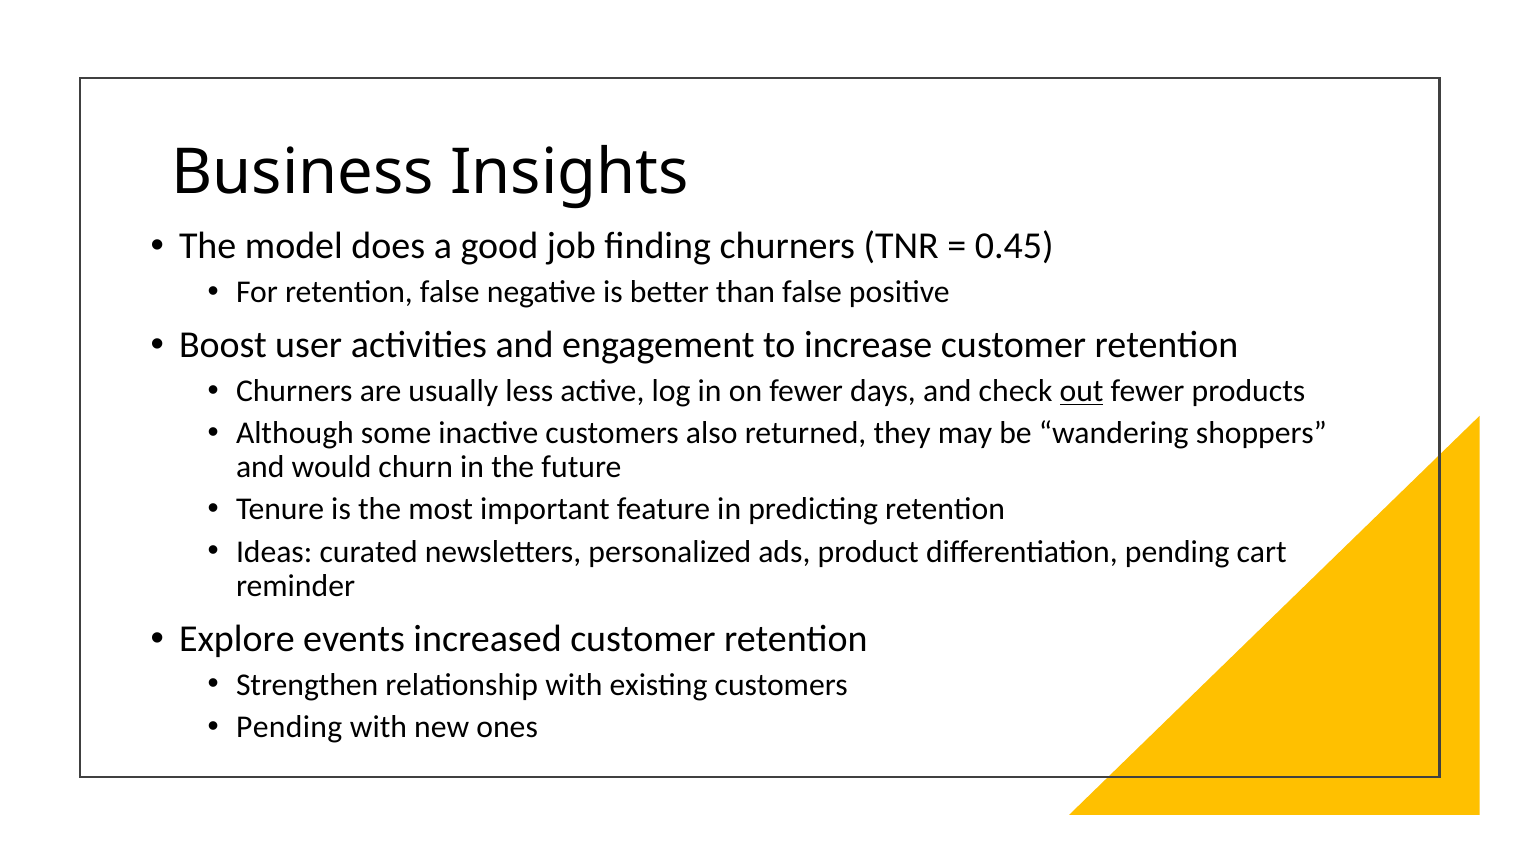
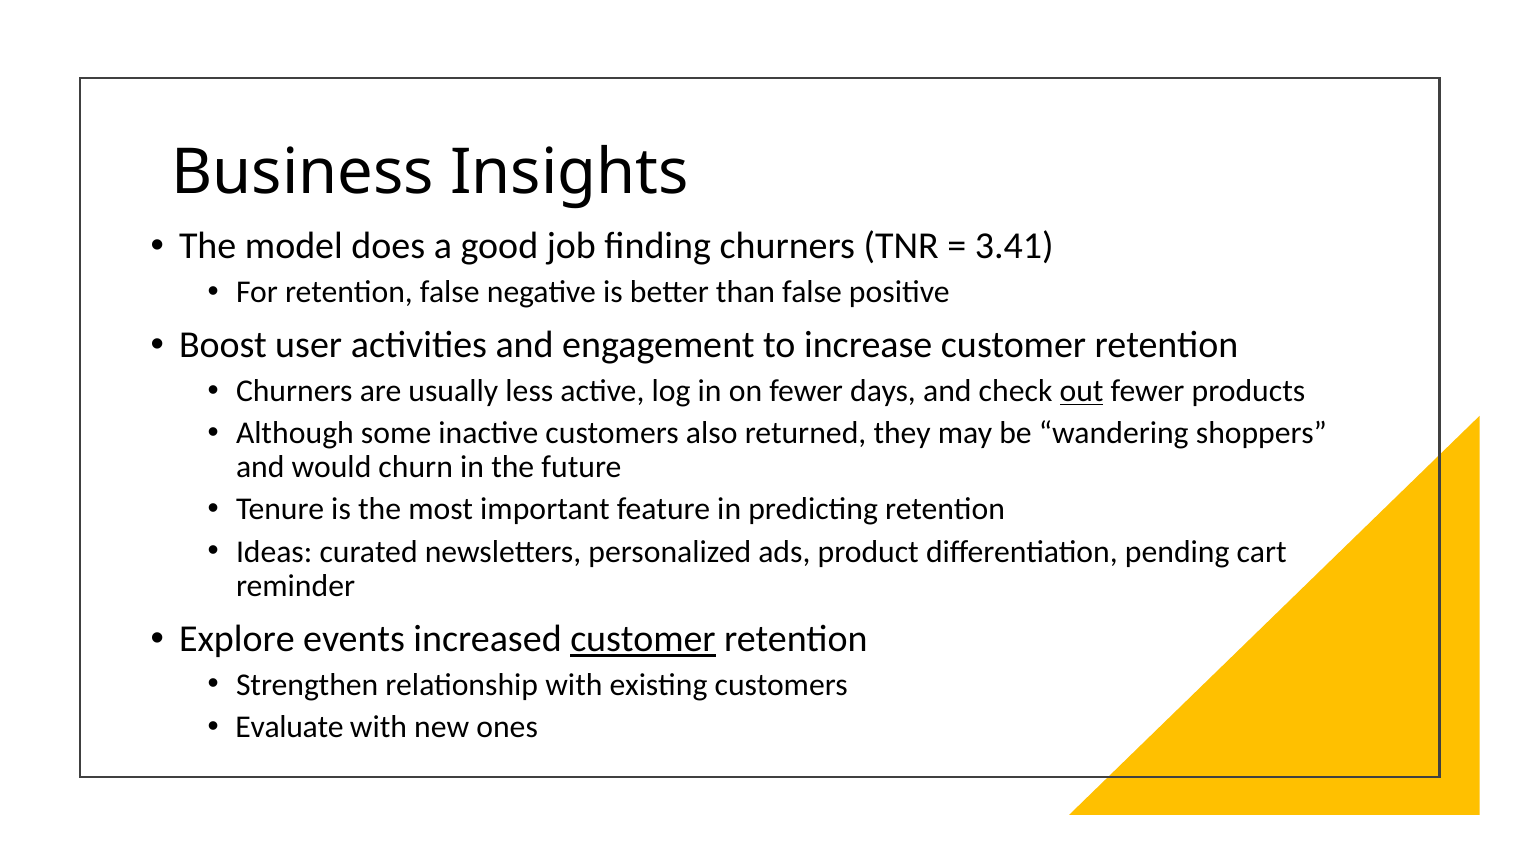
0.45: 0.45 -> 3.41
customer at (643, 639) underline: none -> present
Pending at (289, 727): Pending -> Evaluate
